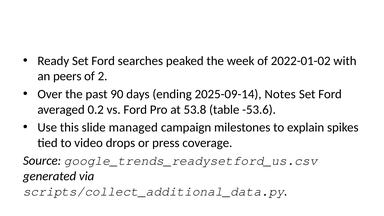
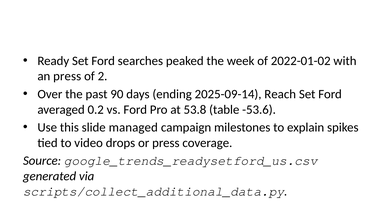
an peers: peers -> press
Notes: Notes -> Reach
